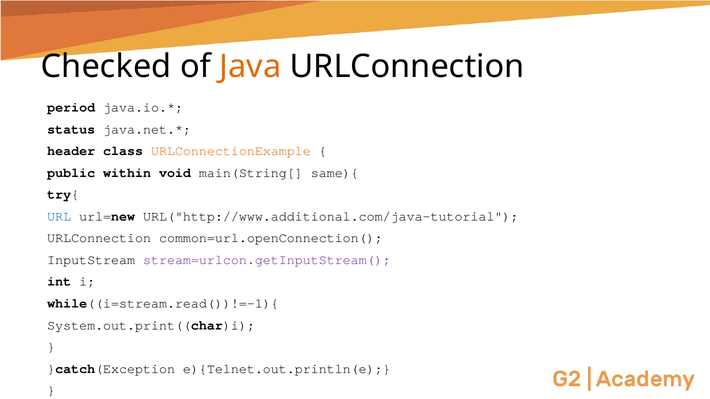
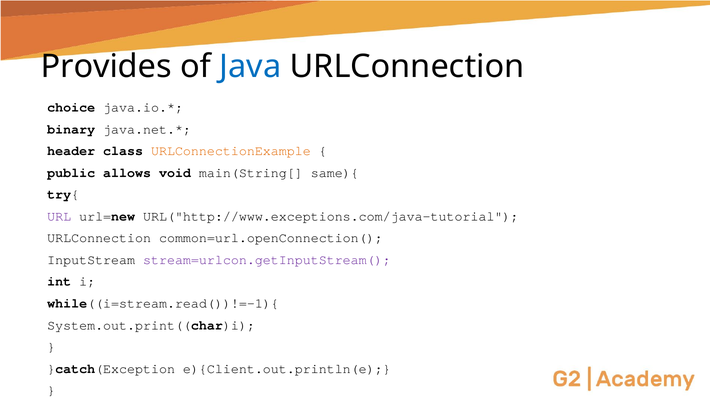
Checked: Checked -> Provides
Java colour: orange -> blue
period: period -> choice
status: status -> binary
within: within -> allows
URL colour: blue -> purple
URL("http://www.additional.com/java-tutorial: URL("http://www.additional.com/java-tutorial -> URL("http://www.exceptions.com/java-tutorial
e){Telnet.out.println(e: e){Telnet.out.println(e -> e){Client.out.println(e
